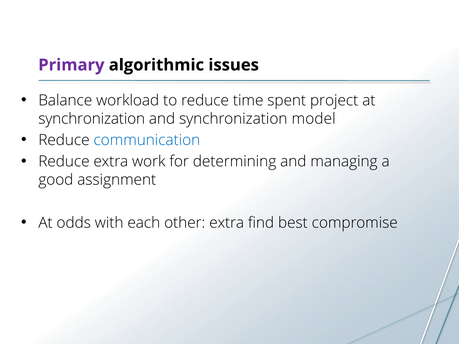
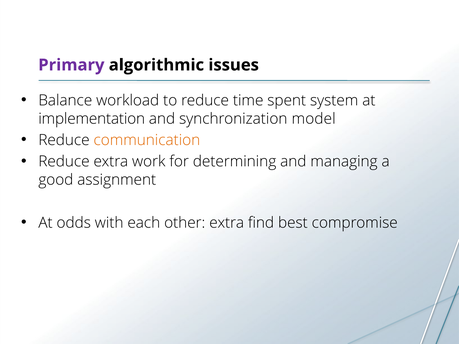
project: project -> system
synchronization at (92, 119): synchronization -> implementation
communication colour: blue -> orange
